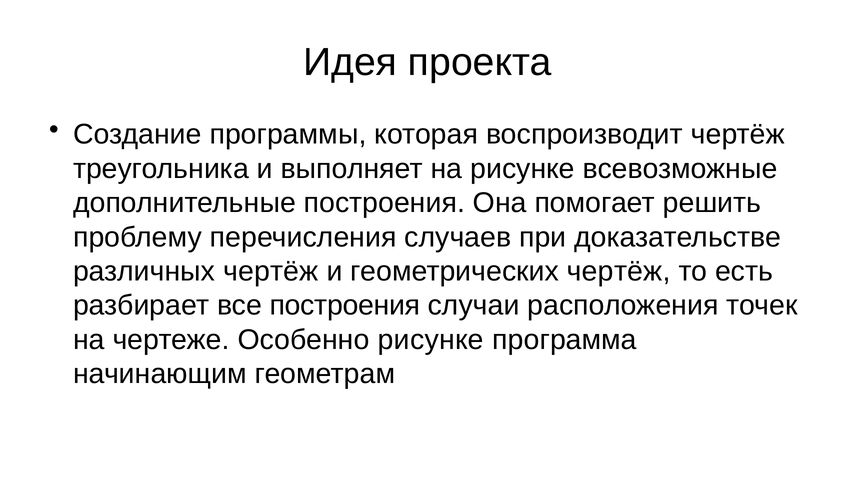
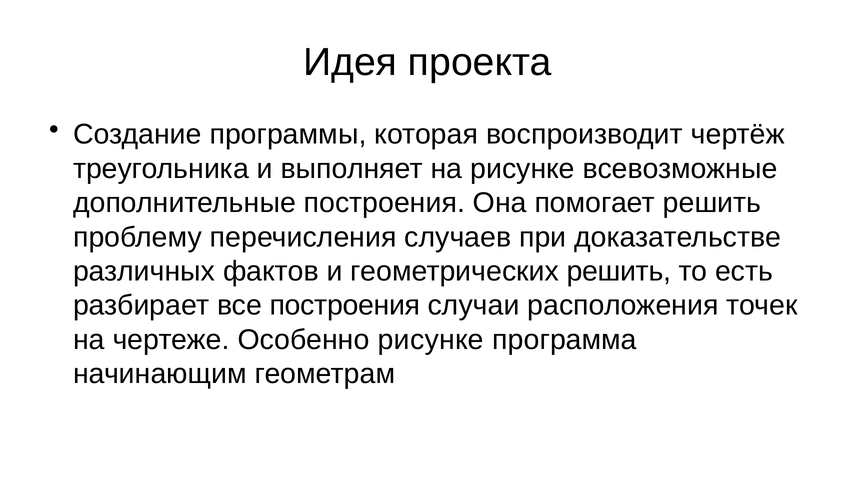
различных чертёж: чертёж -> фактов
геометрических чертёж: чертёж -> решить
